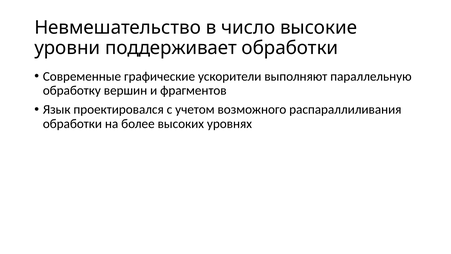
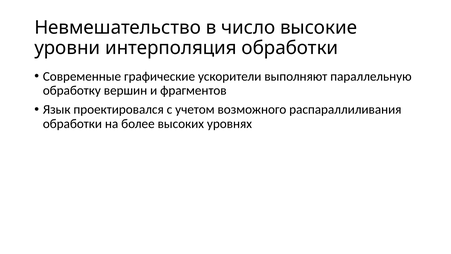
поддерживает: поддерживает -> интерполяция
